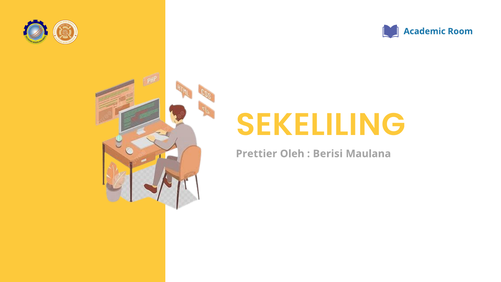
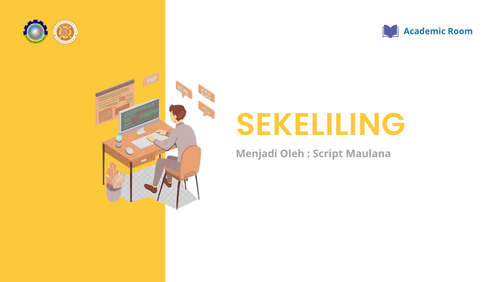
Prettier: Prettier -> Menjadi
Berisi: Berisi -> Script
